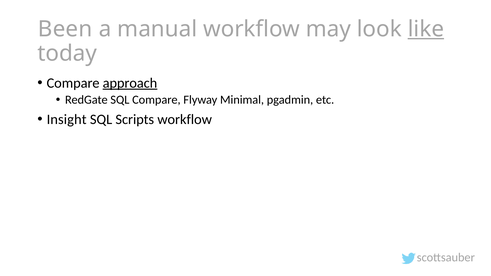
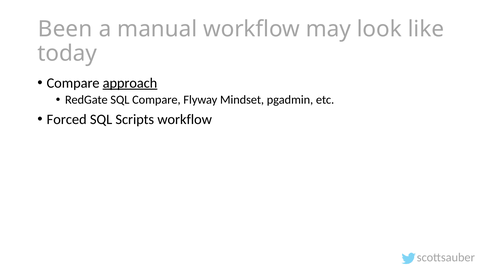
like underline: present -> none
Minimal: Minimal -> Mindset
Insight: Insight -> Forced
